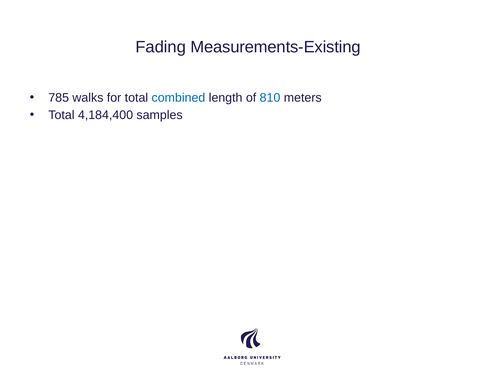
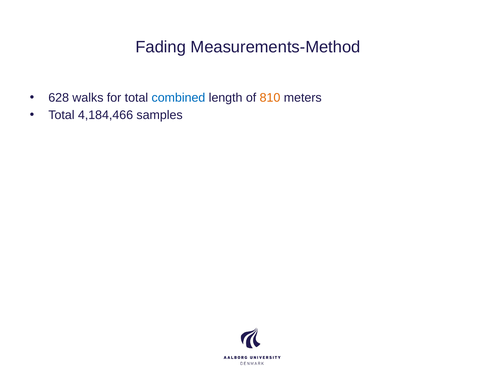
Measurements-Existing: Measurements-Existing -> Measurements-Method
785: 785 -> 628
810 colour: blue -> orange
4,184,400: 4,184,400 -> 4,184,466
